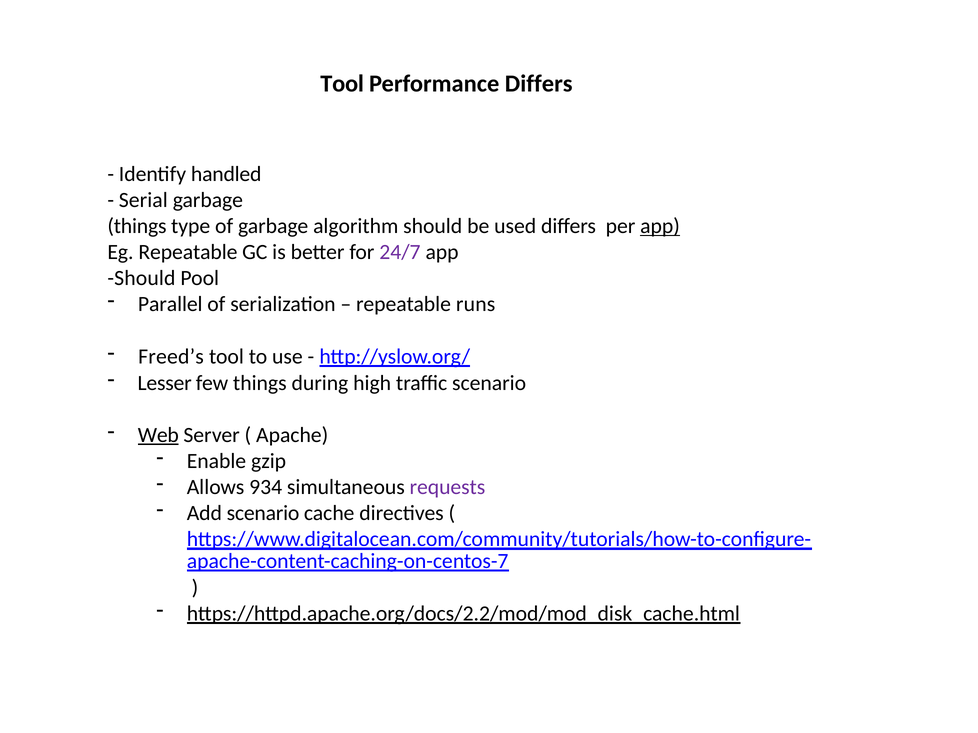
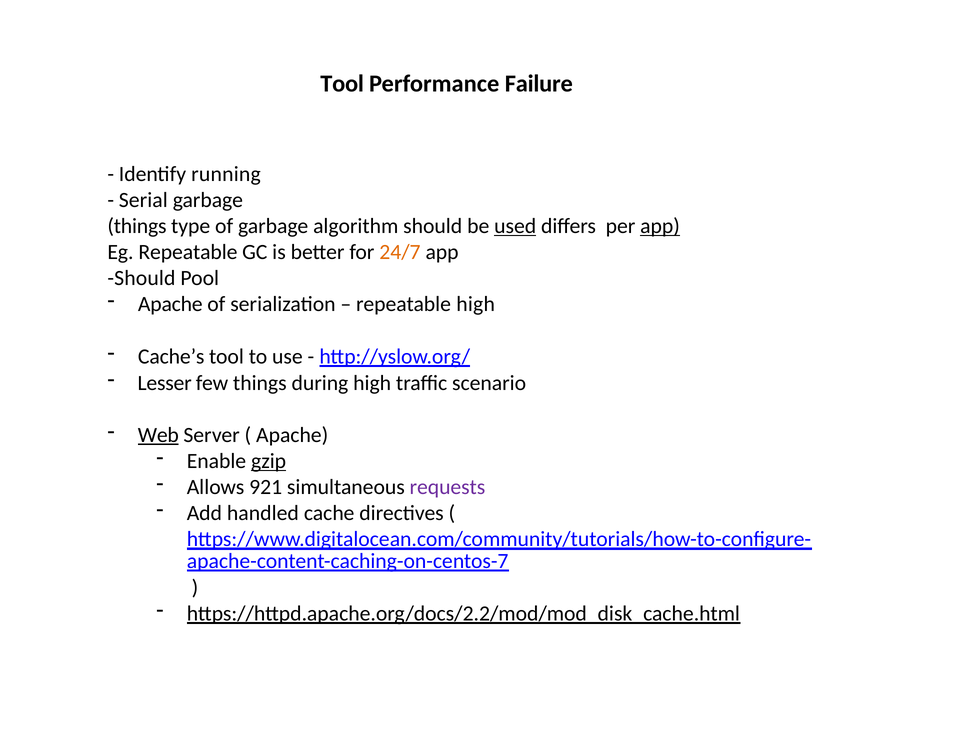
Performance Differs: Differs -> Failure
handled: handled -> running
used underline: none -> present
24/7 colour: purple -> orange
Parallel at (170, 305): Parallel -> Apache
repeatable runs: runs -> high
Freed’s: Freed’s -> Cache’s
gzip underline: none -> present
934: 934 -> 921
Add scenario: scenario -> handled
